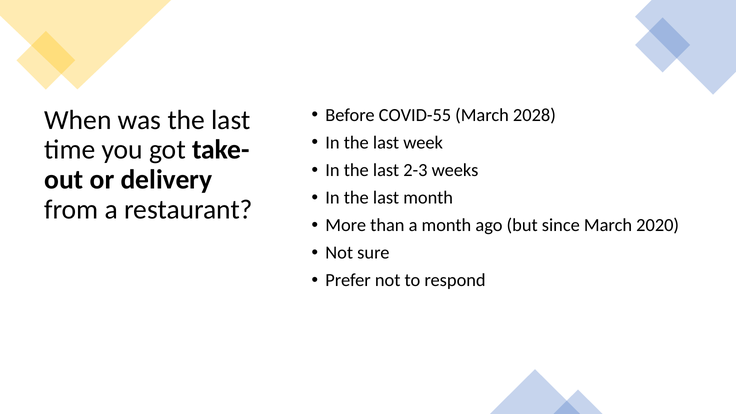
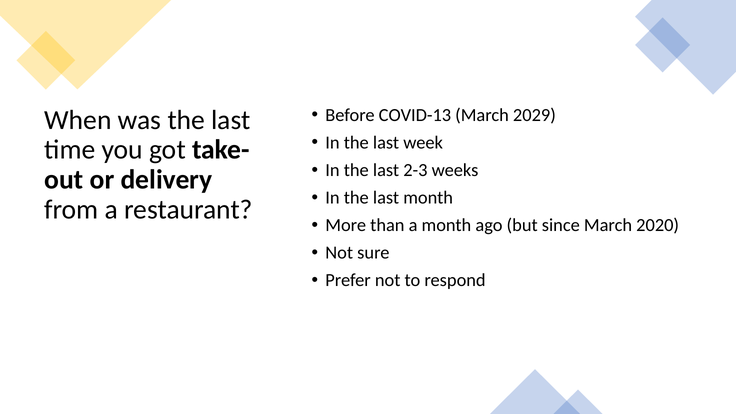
COVID-55: COVID-55 -> COVID-13
2028: 2028 -> 2029
